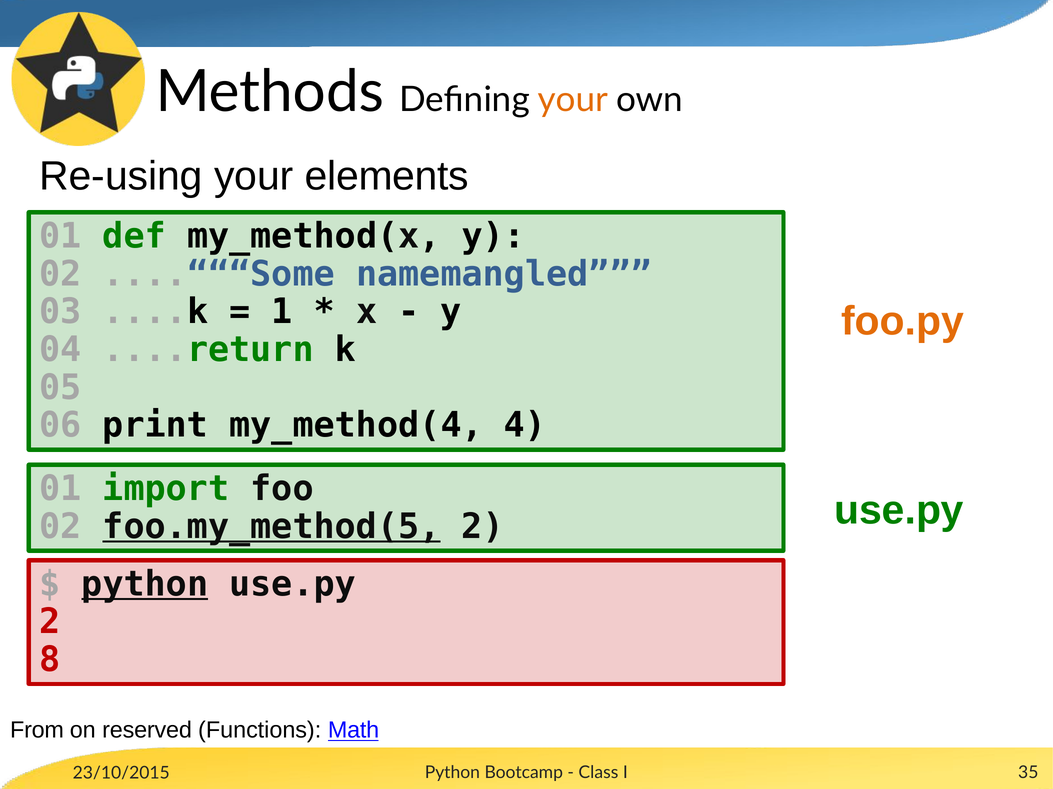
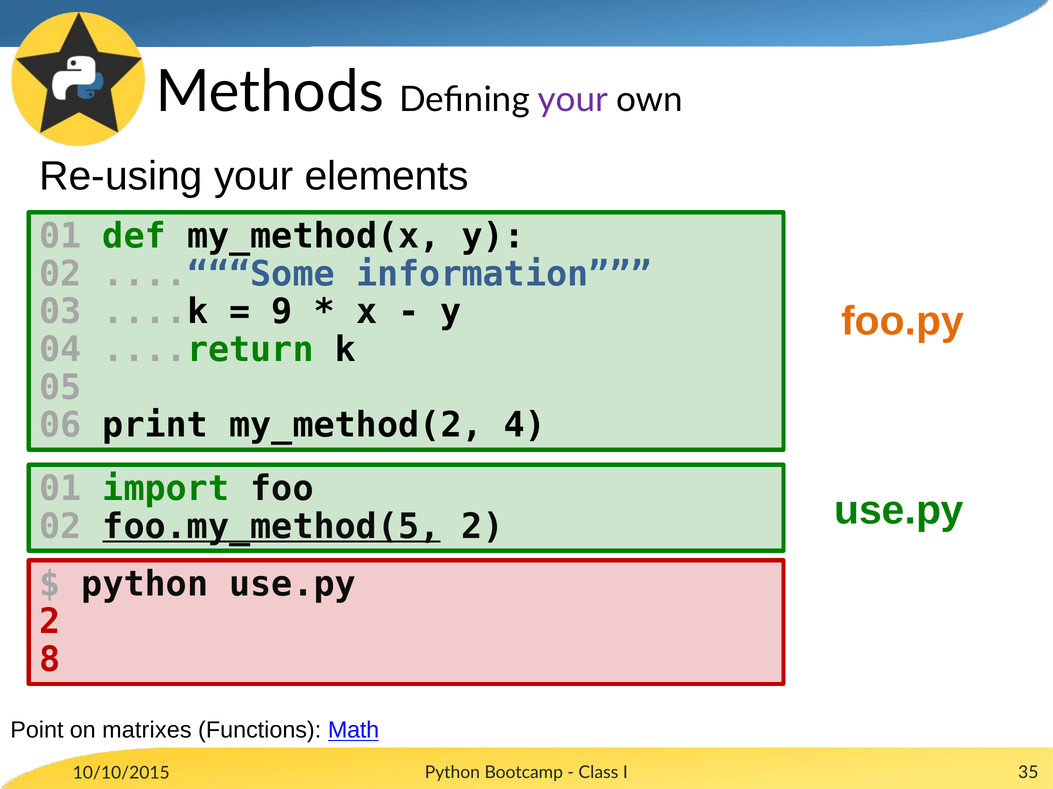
your at (573, 100) colour: orange -> purple
namemangled: namemangled -> information
1: 1 -> 9
my_method(4: my_method(4 -> my_method(2
python at (145, 585) underline: present -> none
From: From -> Point
reserved: reserved -> matrixes
23/10/2015: 23/10/2015 -> 10/10/2015
